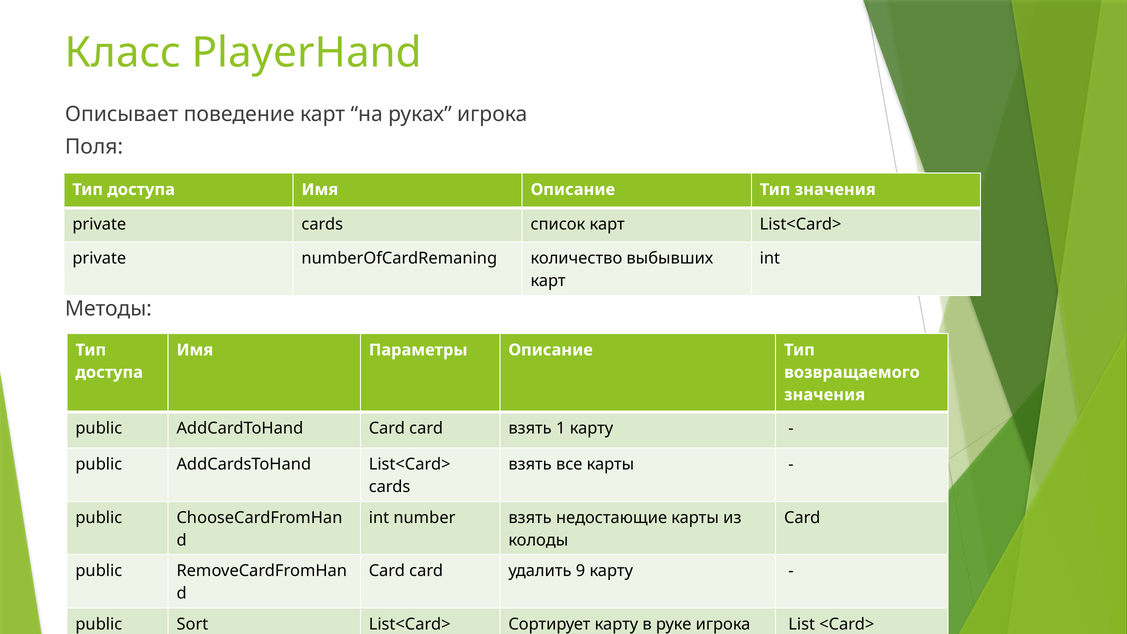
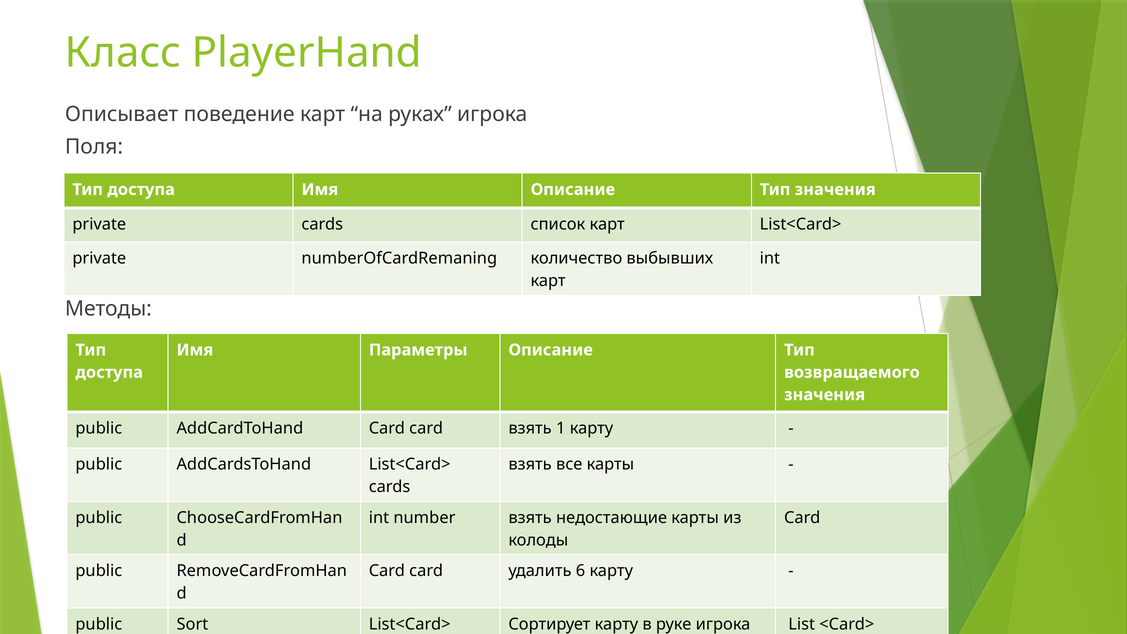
9: 9 -> 6
